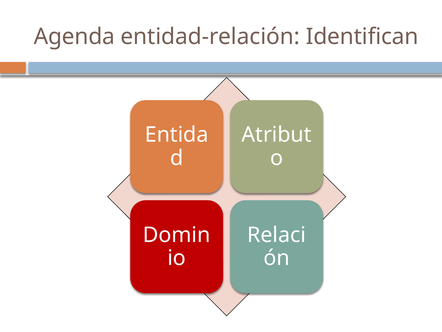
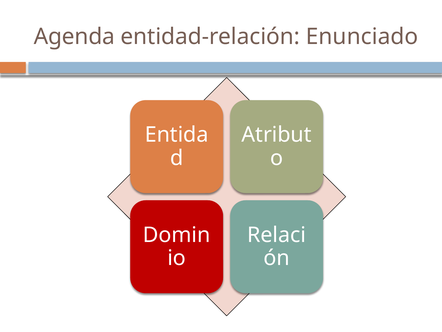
Identifican: Identifican -> Enunciado
